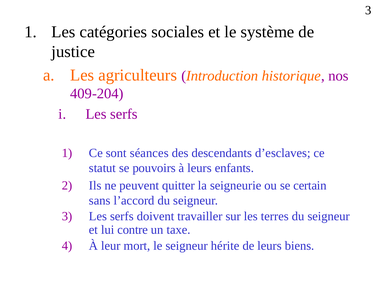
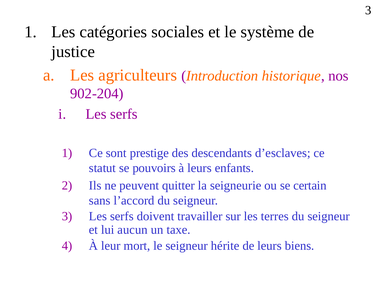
409-204: 409-204 -> 902-204
séances: séances -> prestige
contre: contre -> aucun
